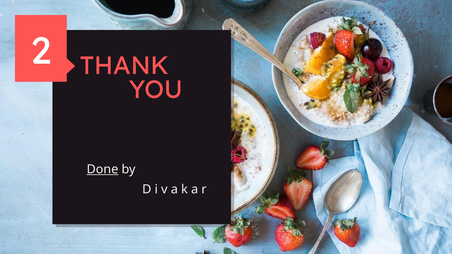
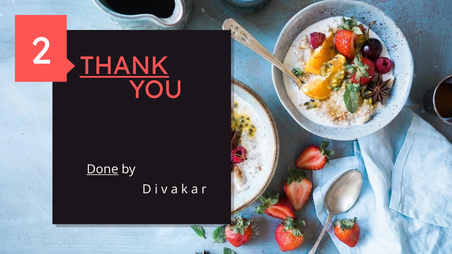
THANK underline: none -> present
